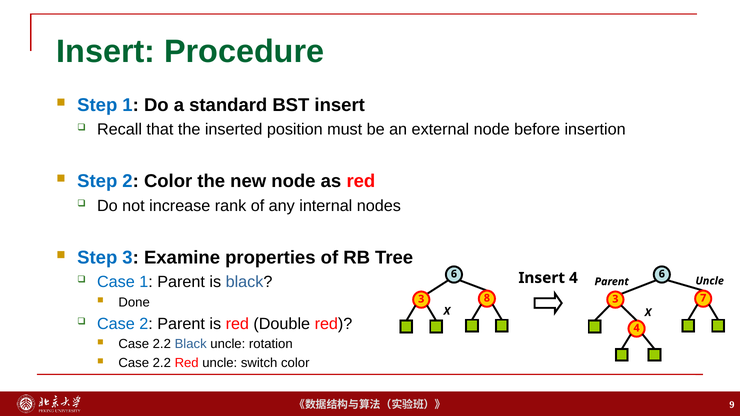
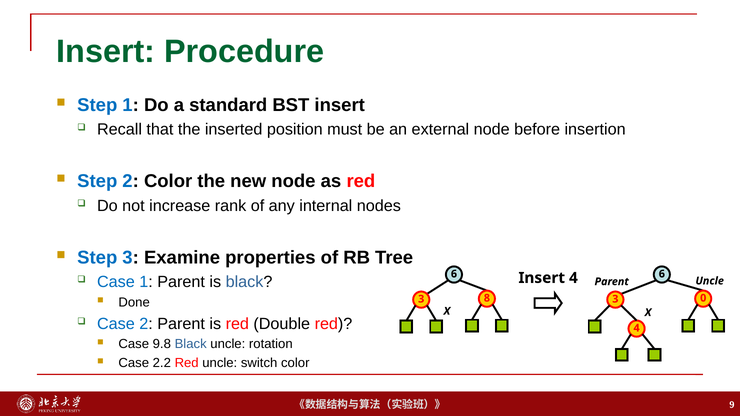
7: 7 -> 0
2.2 at (162, 344): 2.2 -> 9.8
